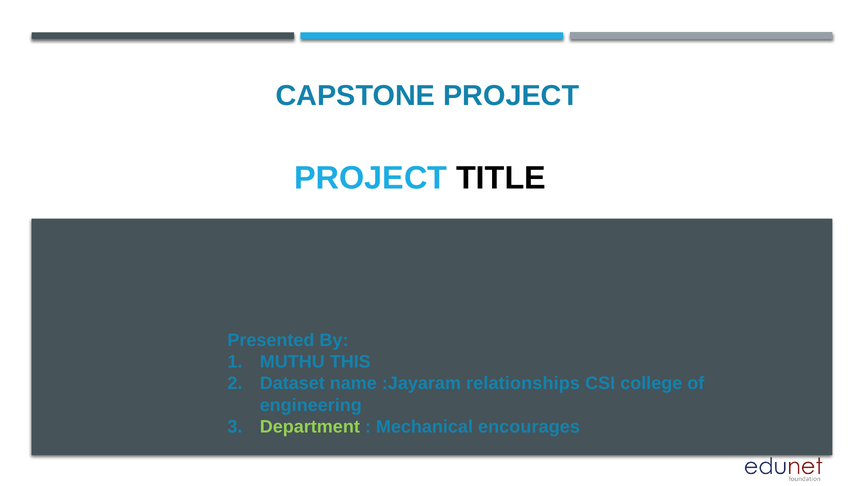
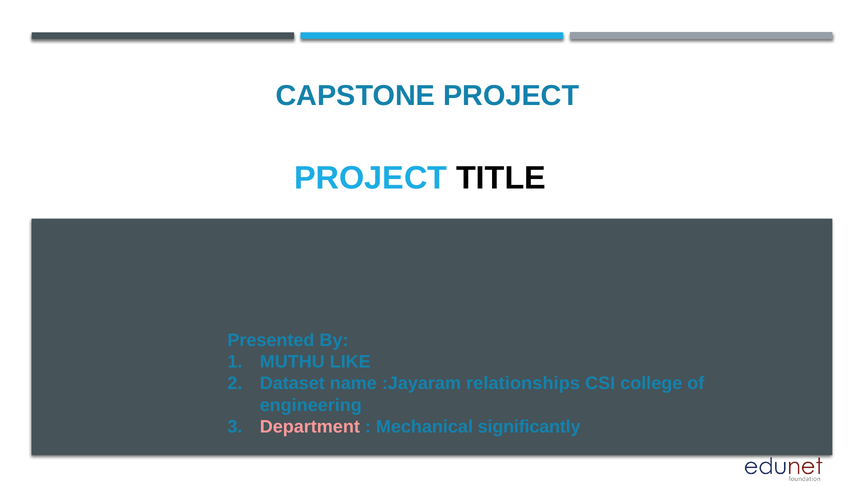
THIS: THIS -> LIKE
Department colour: light green -> pink
encourages: encourages -> significantly
